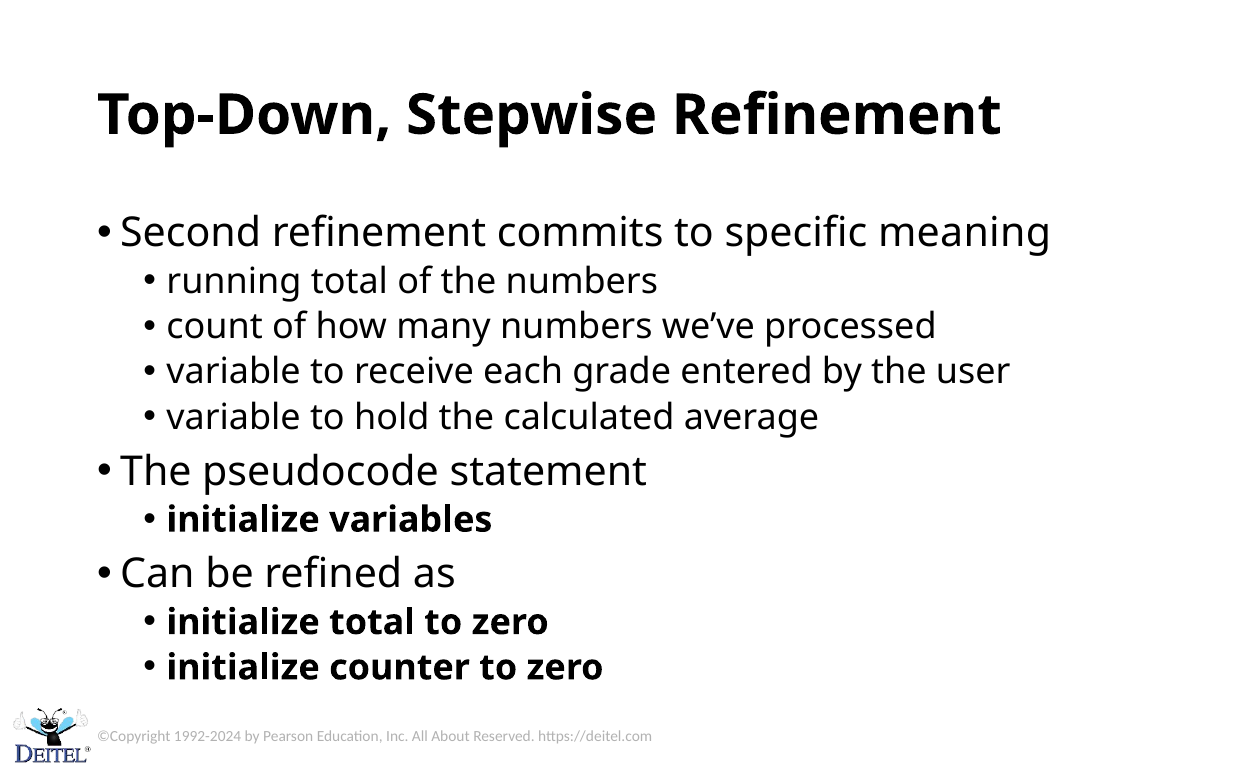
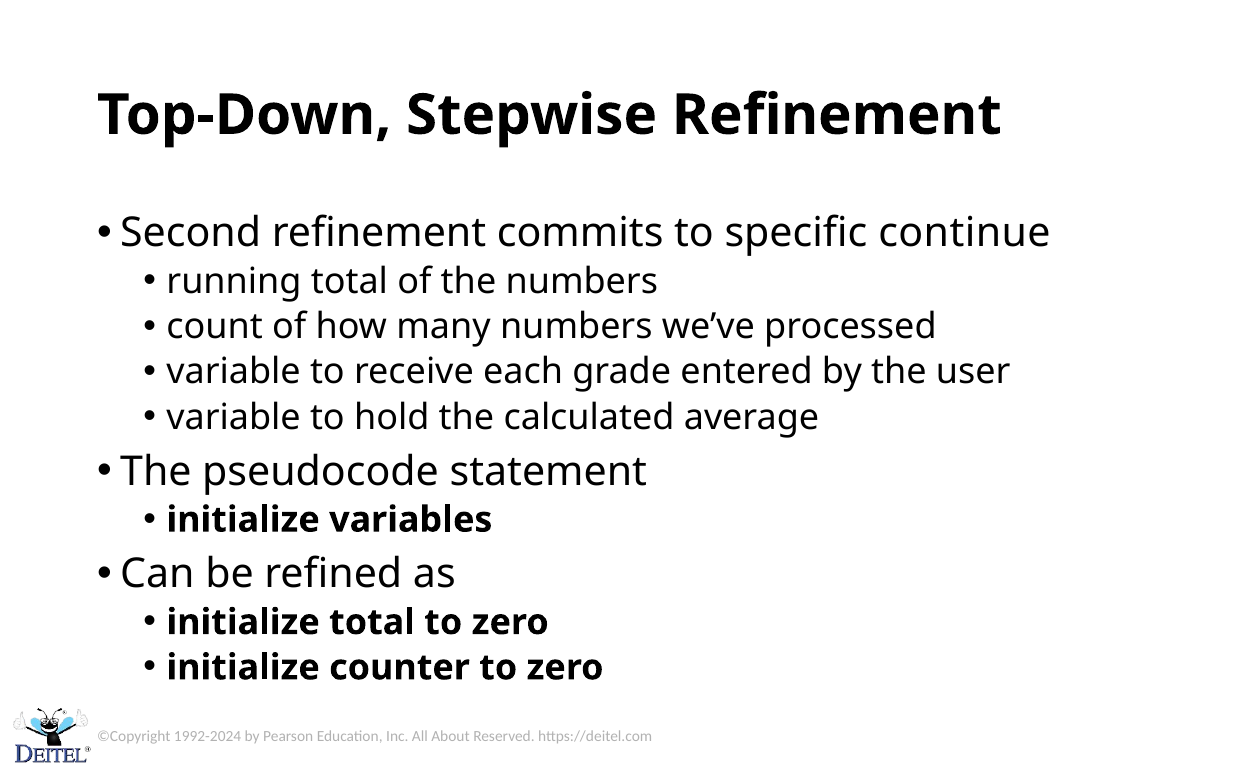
meaning: meaning -> continue
